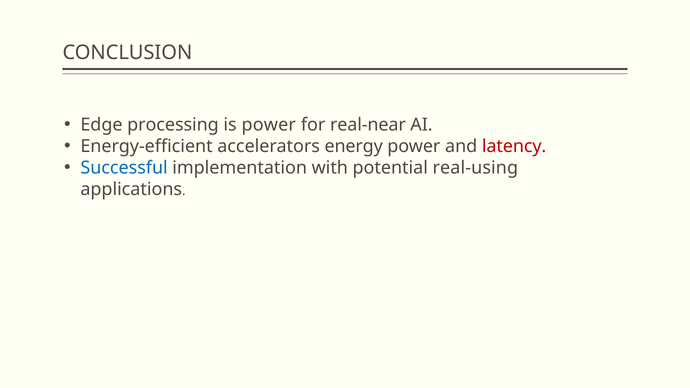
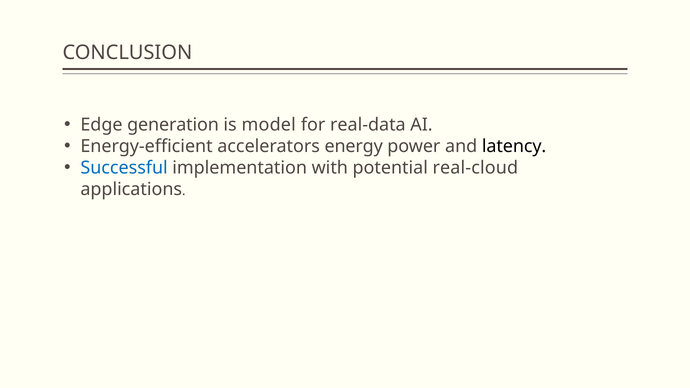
processing: processing -> generation
is power: power -> model
real-near: real-near -> real-data
latency colour: red -> black
real-using: real-using -> real-cloud
